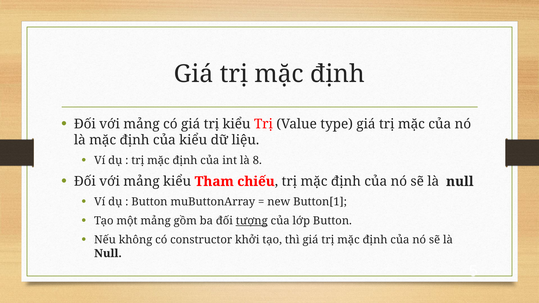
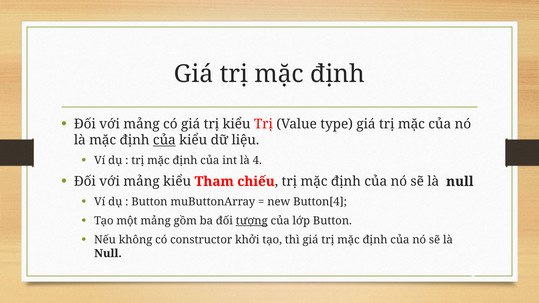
của at (164, 140) underline: none -> present
8: 8 -> 4
Button[1: Button[1 -> Button[4
